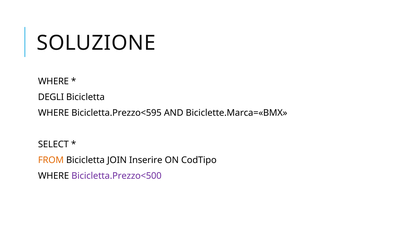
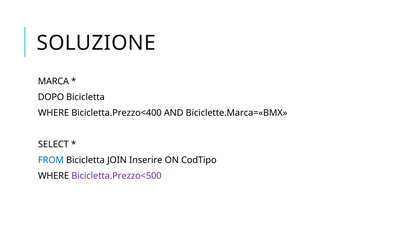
WHERE at (53, 81): WHERE -> MARCA
DEGLI: DEGLI -> DOPO
Bicicletta.Prezzo<595: Bicicletta.Prezzo<595 -> Bicicletta.Prezzo<400
FROM colour: orange -> blue
